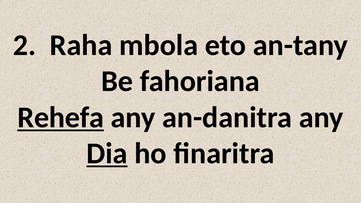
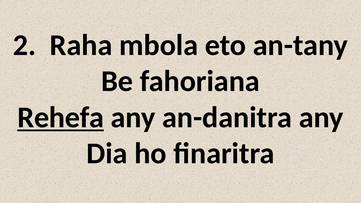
Dia underline: present -> none
